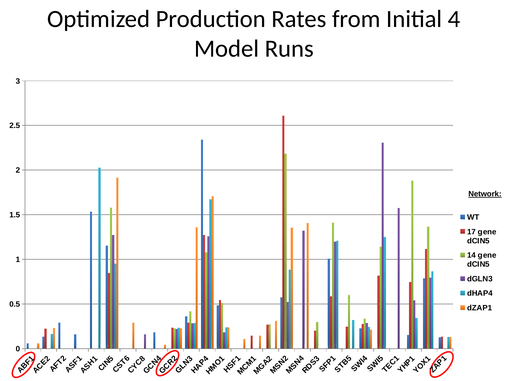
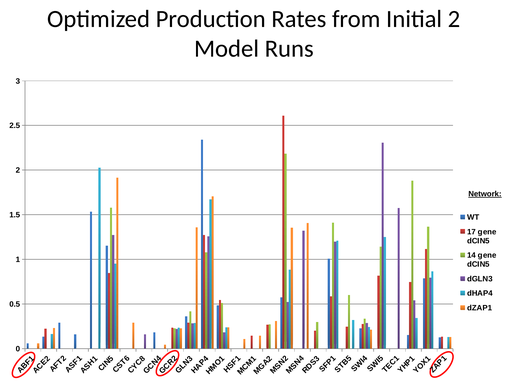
Initial 4: 4 -> 2
